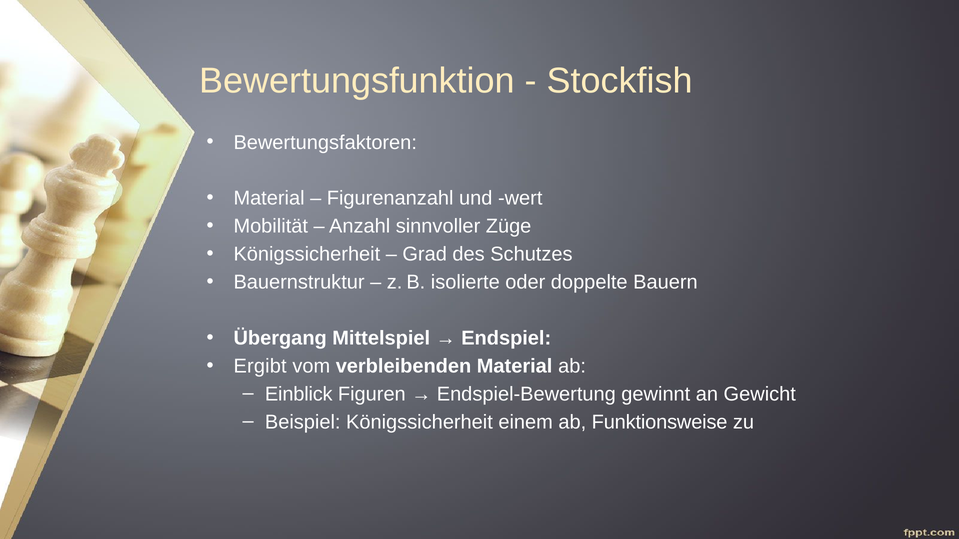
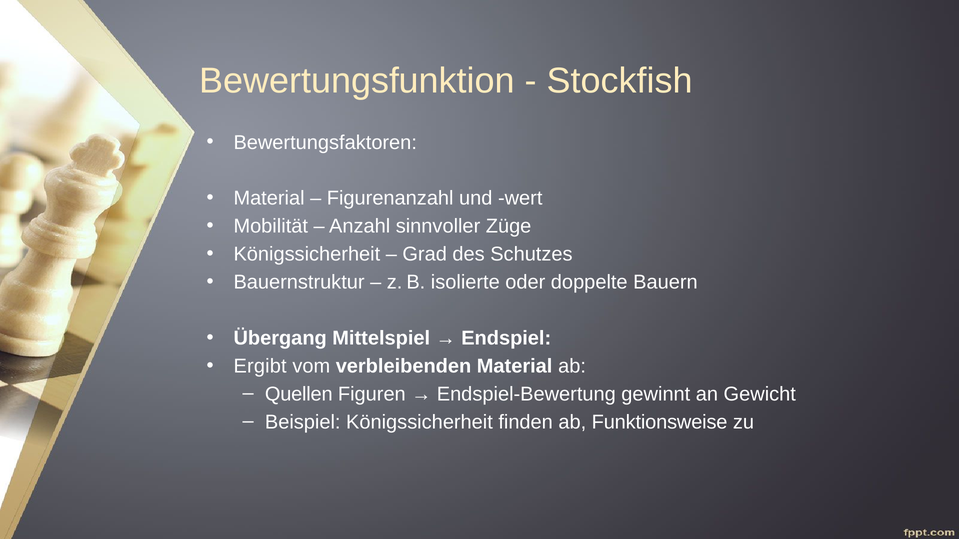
Einblick: Einblick -> Quellen
einem: einem -> finden
